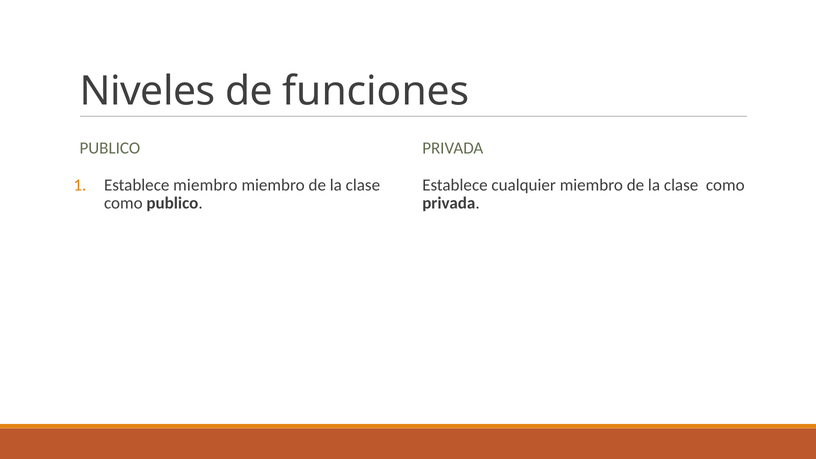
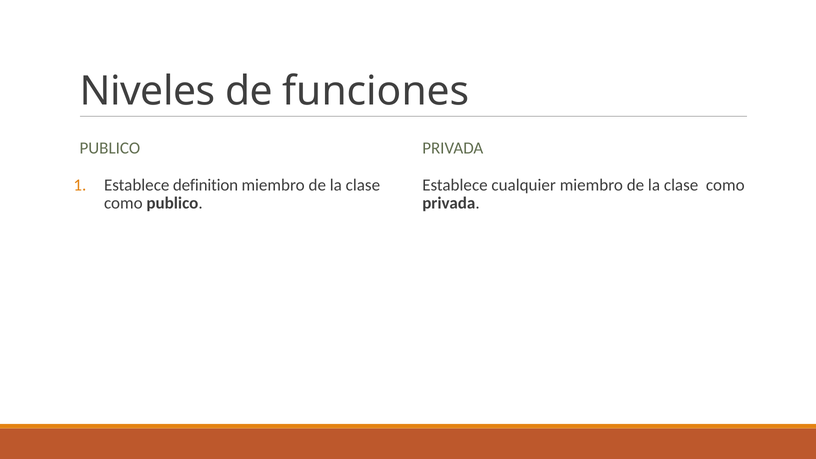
Establece miembro: miembro -> definition
